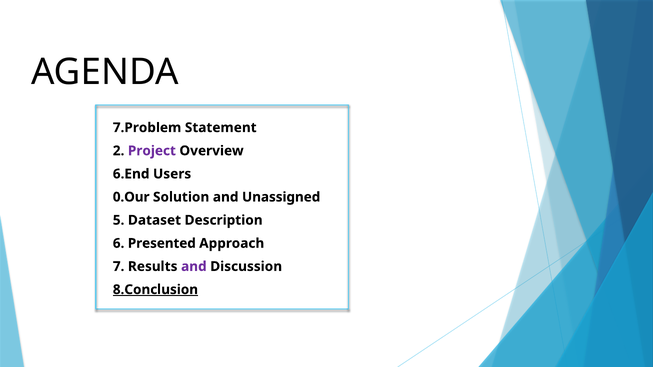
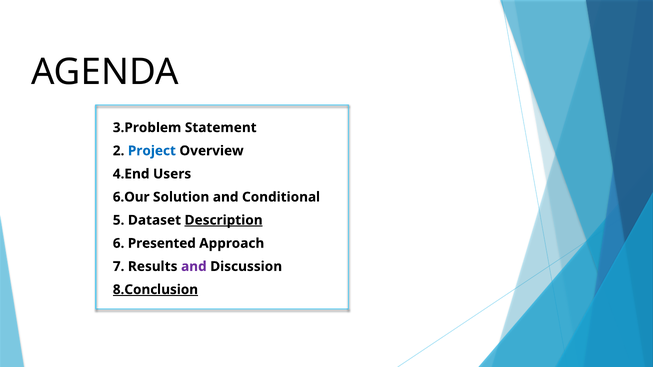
7.Problem: 7.Problem -> 3.Problem
Project colour: purple -> blue
6.End: 6.End -> 4.End
0.Our: 0.Our -> 6.Our
Unassigned: Unassigned -> Conditional
Description underline: none -> present
